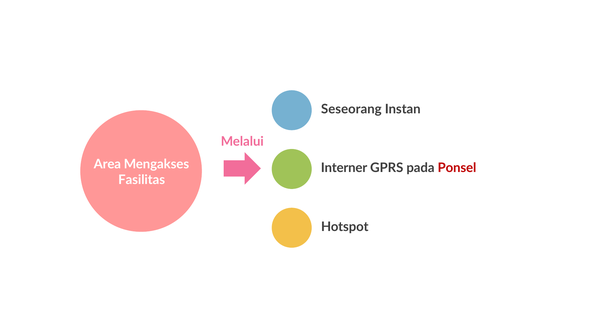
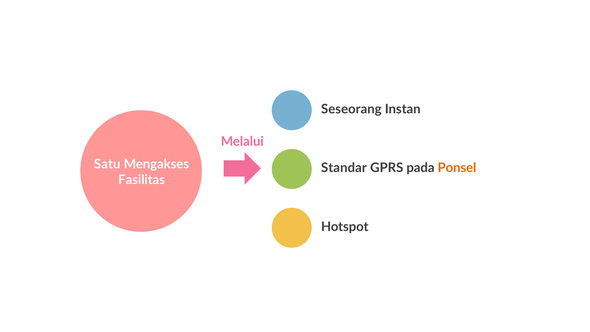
Area: Area -> Satu
Interner: Interner -> Standar
Ponsel colour: red -> orange
